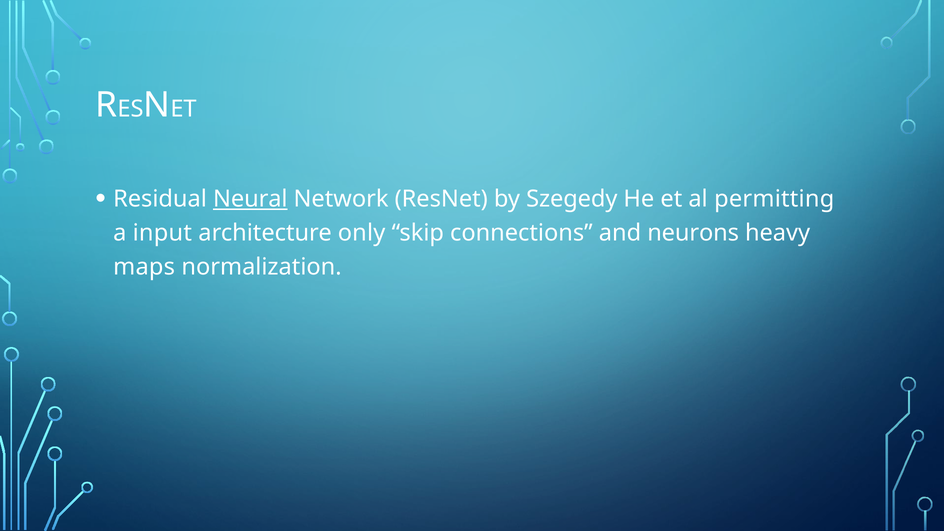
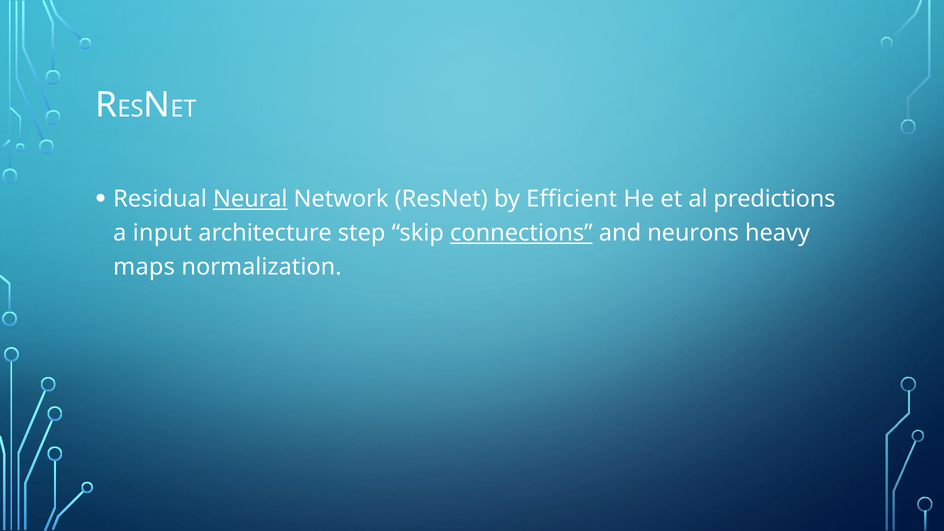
Szegedy: Szegedy -> Efficient
permitting: permitting -> predictions
only: only -> step
connections underline: none -> present
